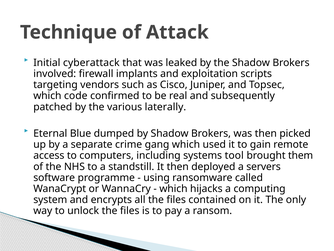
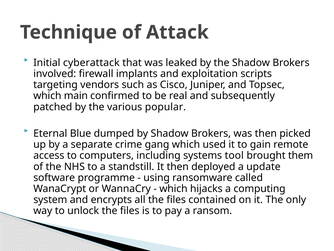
code: code -> main
laterally: laterally -> popular
servers: servers -> update
